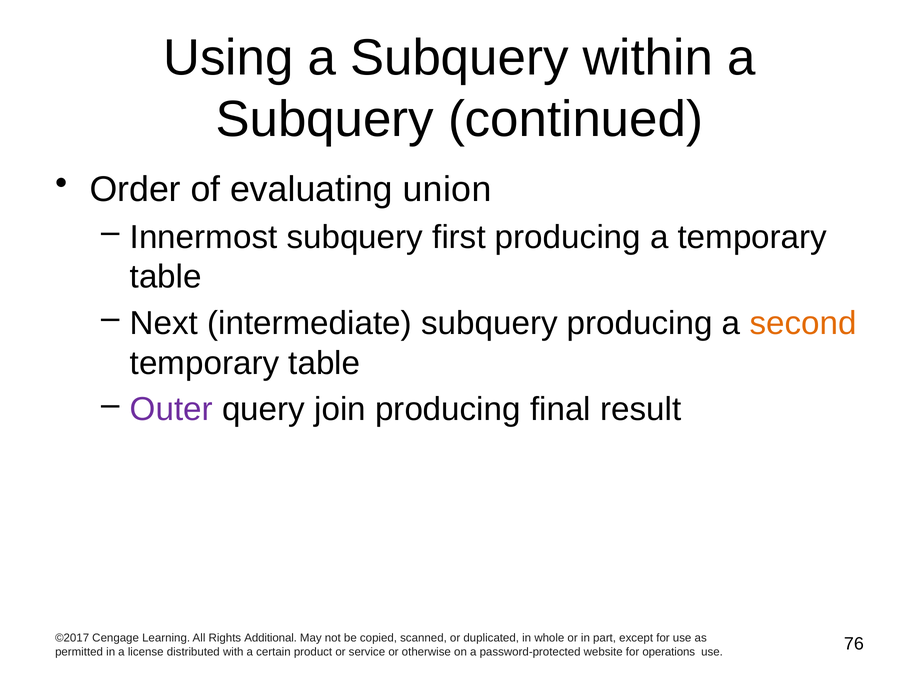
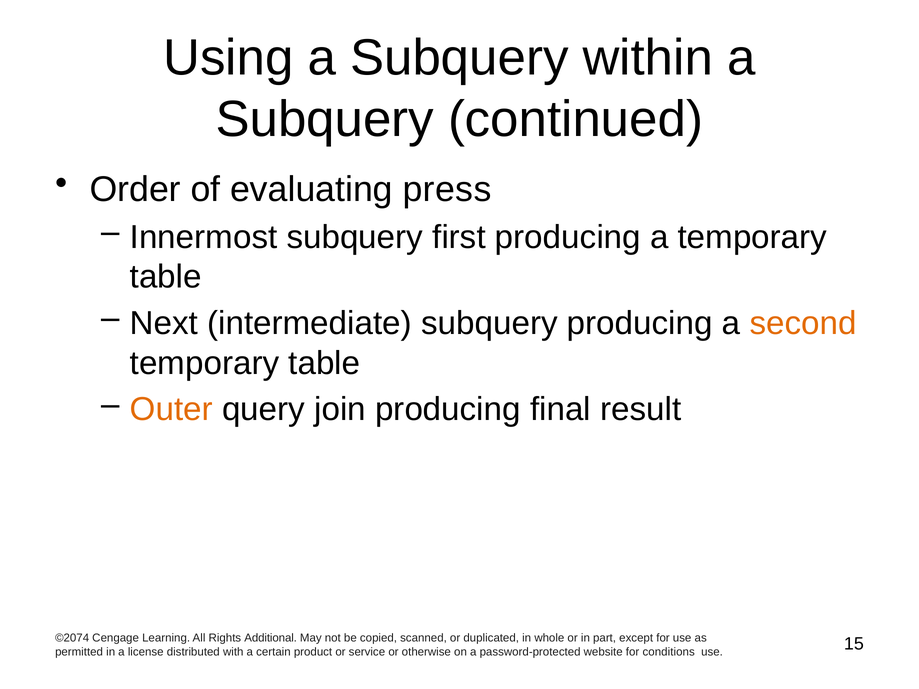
union: union -> press
Outer colour: purple -> orange
©2017: ©2017 -> ©2074
operations: operations -> conditions
76: 76 -> 15
